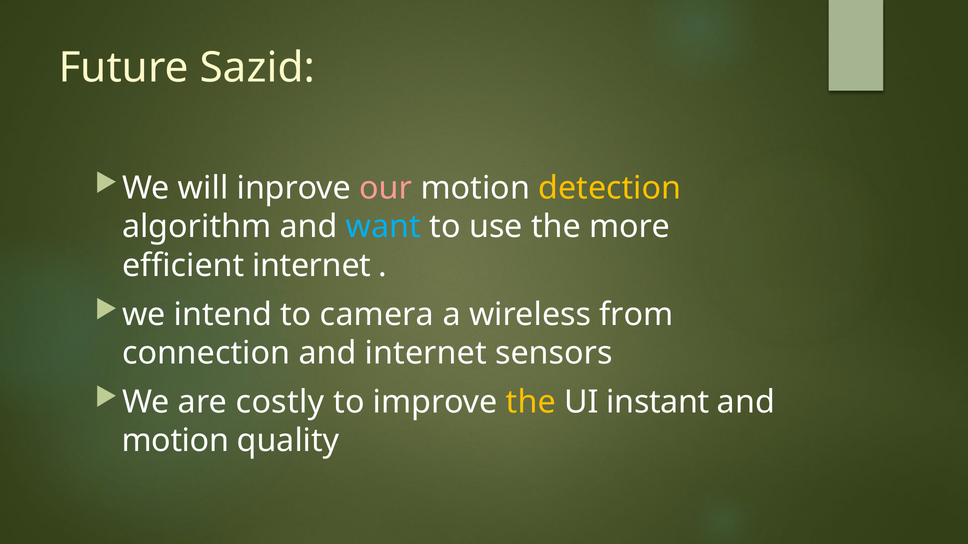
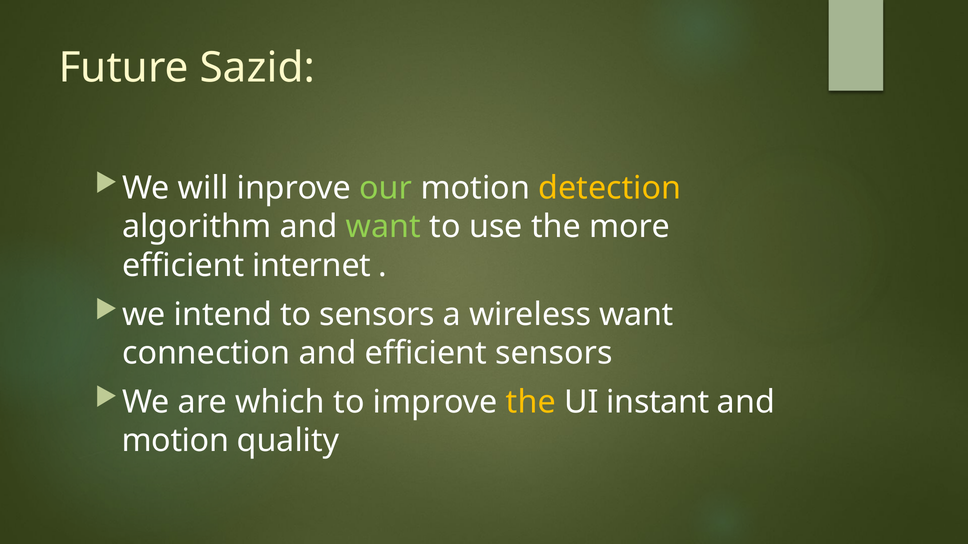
our colour: pink -> light green
want at (384, 227) colour: light blue -> light green
to camera: camera -> sensors
wireless from: from -> want
and internet: internet -> efficient
costly: costly -> which
